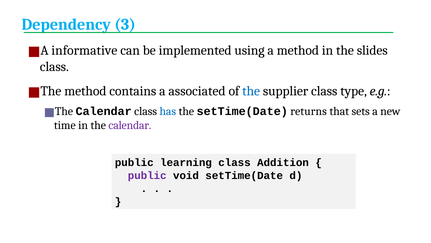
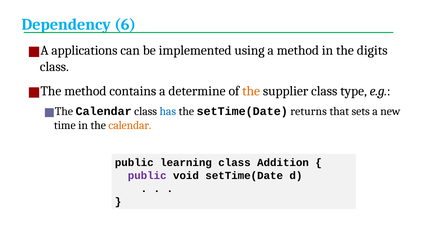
3: 3 -> 6
informative: informative -> applications
slides: slides -> digits
associated: associated -> determine
the at (251, 91) colour: blue -> orange
calendar at (130, 125) colour: purple -> orange
